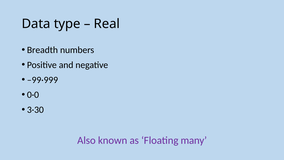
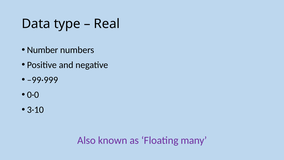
Breadth: Breadth -> Number
3·30: 3·30 -> 3·10
